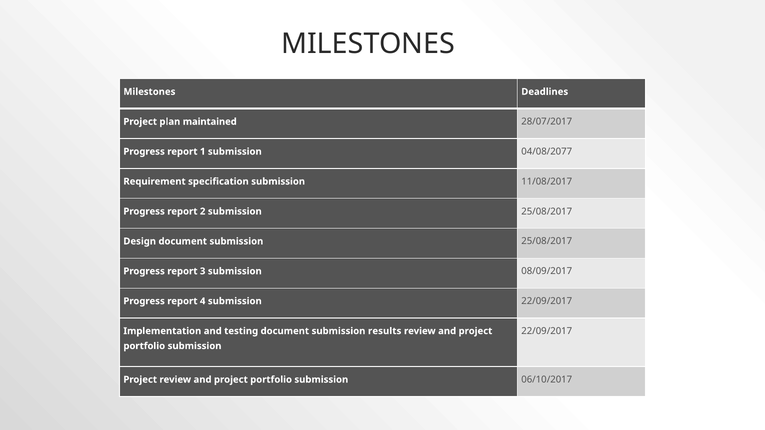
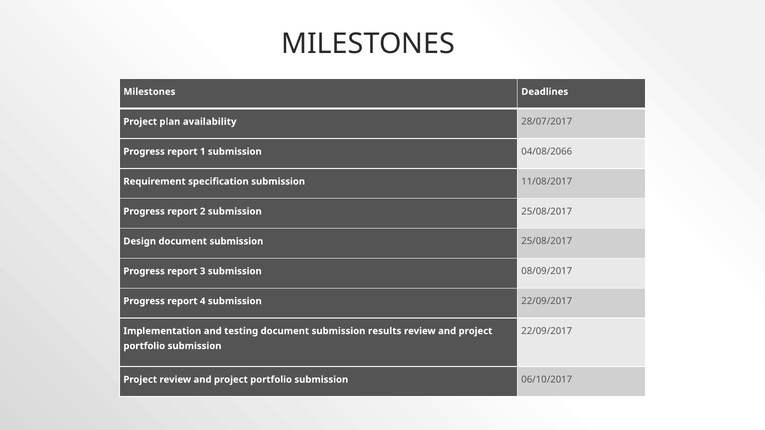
maintained: maintained -> availability
04/08/2077: 04/08/2077 -> 04/08/2066
